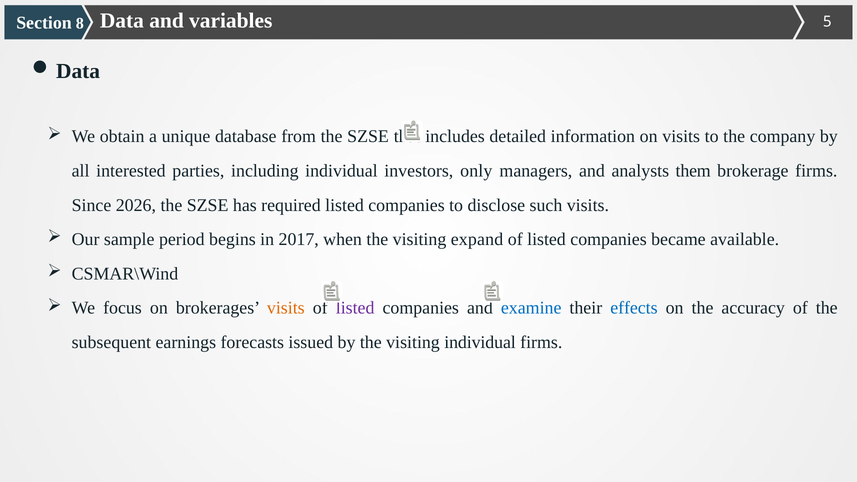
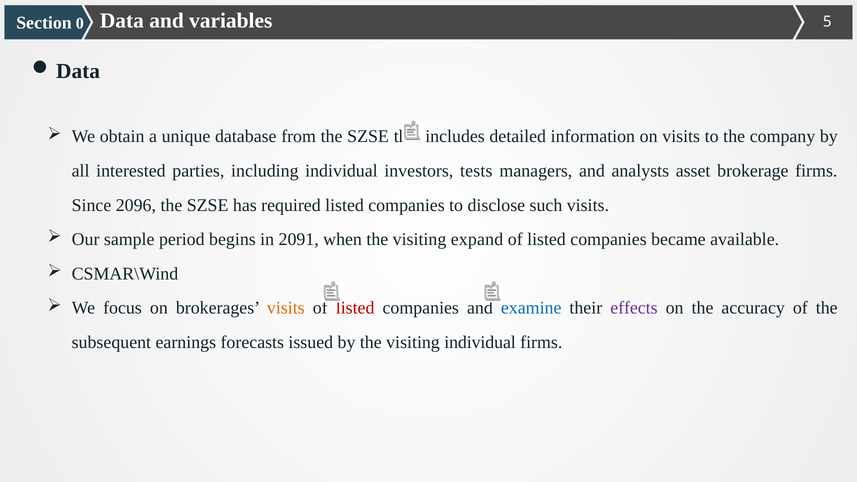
8: 8 -> 0
only: only -> tests
them: them -> asset
2026: 2026 -> 2096
2017: 2017 -> 2091
listed at (355, 308) colour: purple -> red
effects colour: blue -> purple
